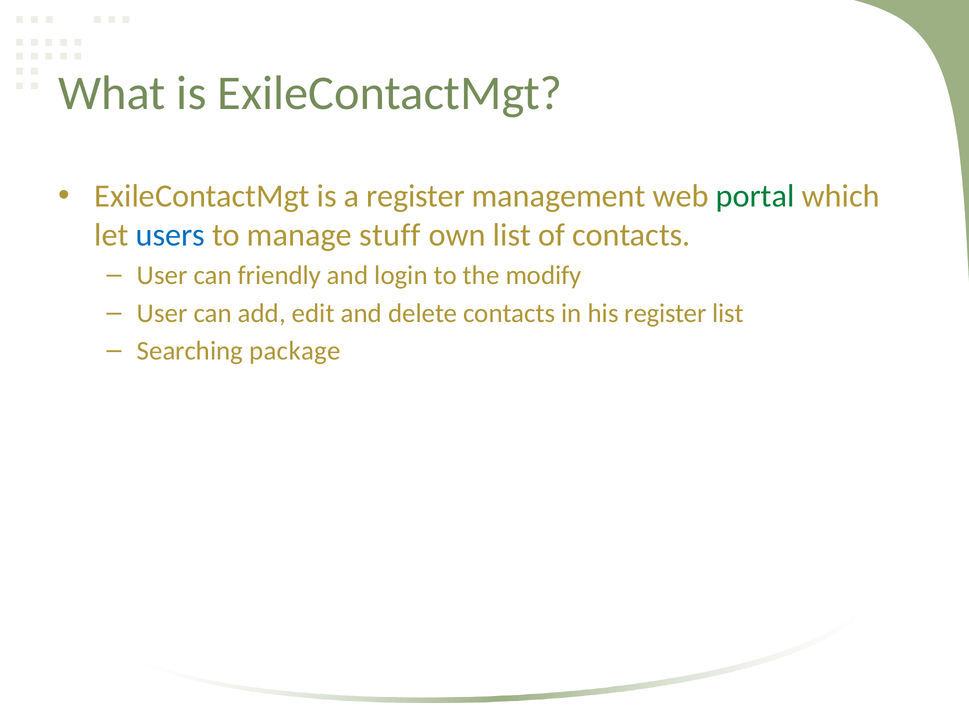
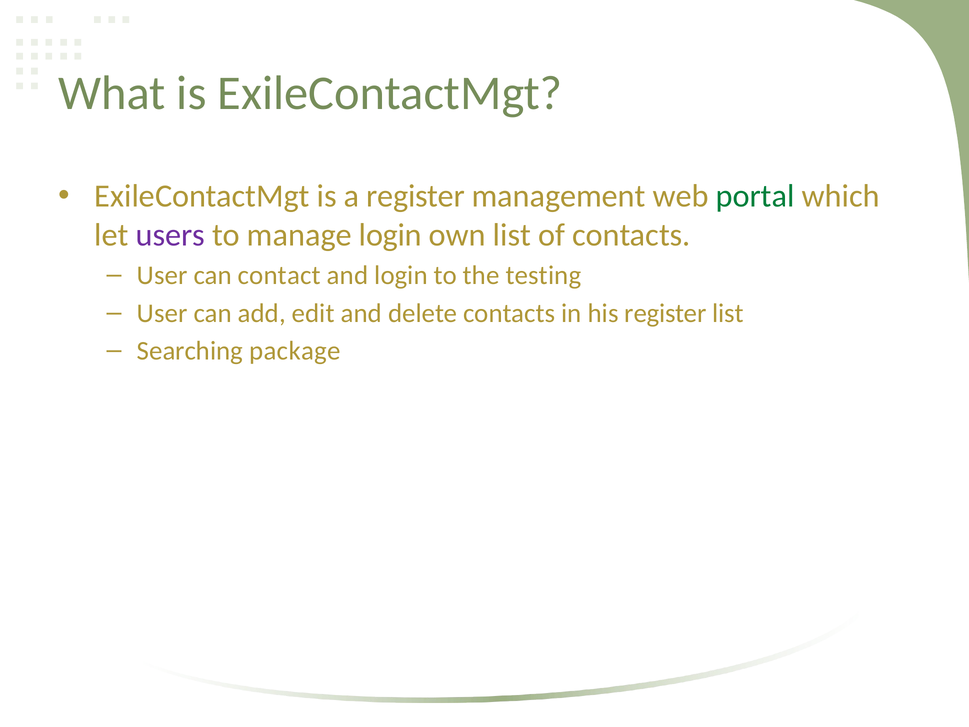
users colour: blue -> purple
manage stuff: stuff -> login
friendly: friendly -> contact
modify: modify -> testing
